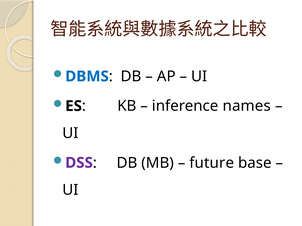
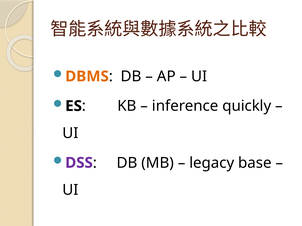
DBMS colour: blue -> orange
names: names -> quickly
future: future -> legacy
